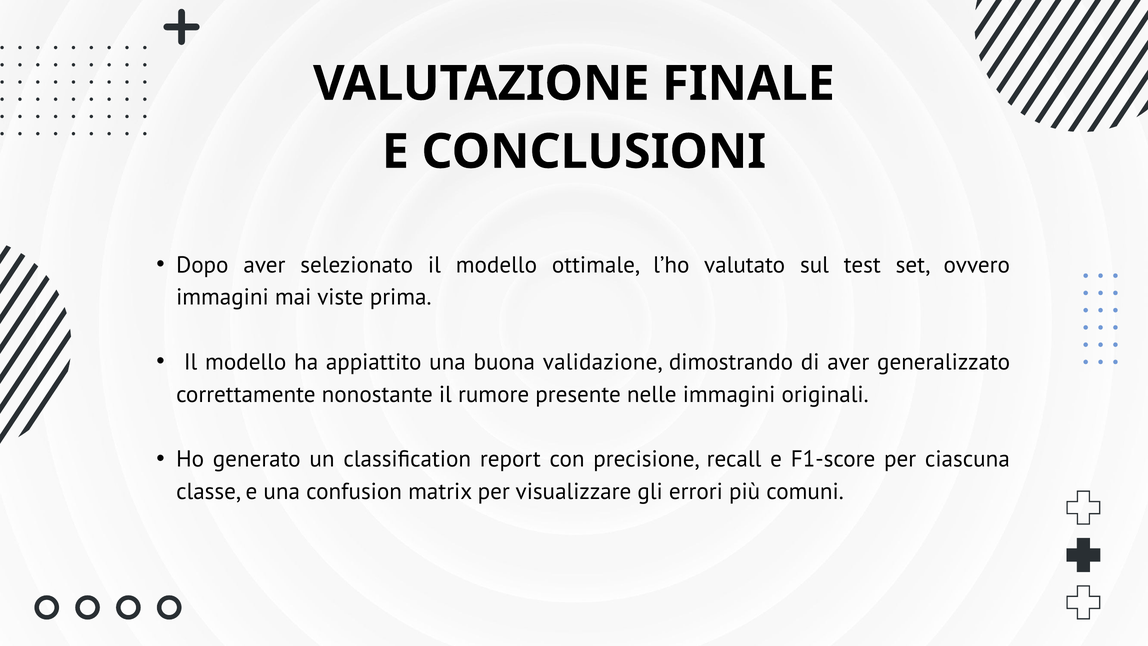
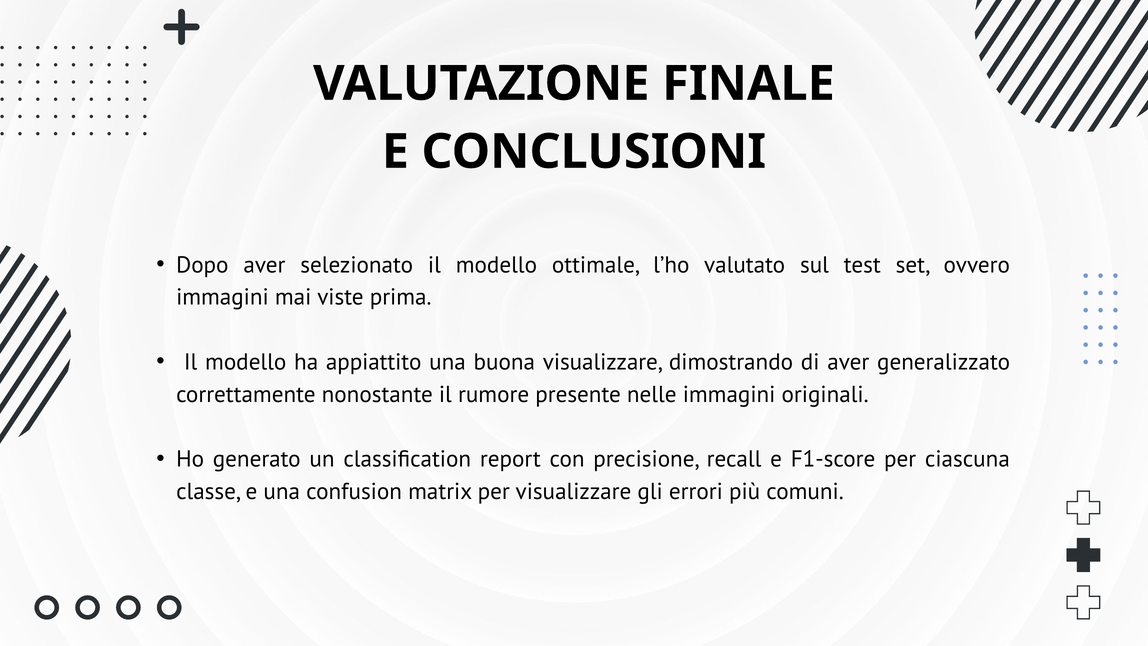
buona validazione: validazione -> visualizzare
